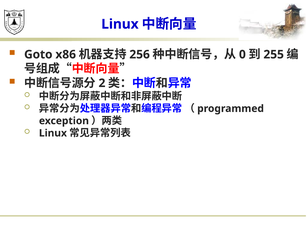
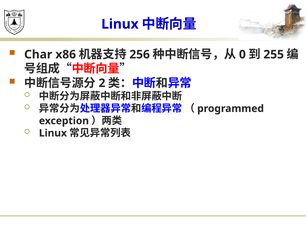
Goto: Goto -> Char
